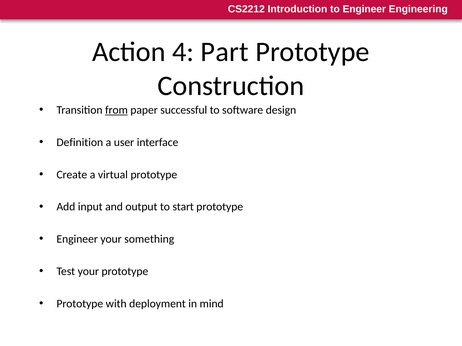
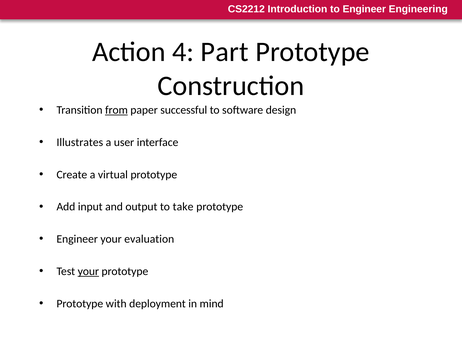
Definition: Definition -> Illustrates
start: start -> take
something: something -> evaluation
your at (88, 272) underline: none -> present
